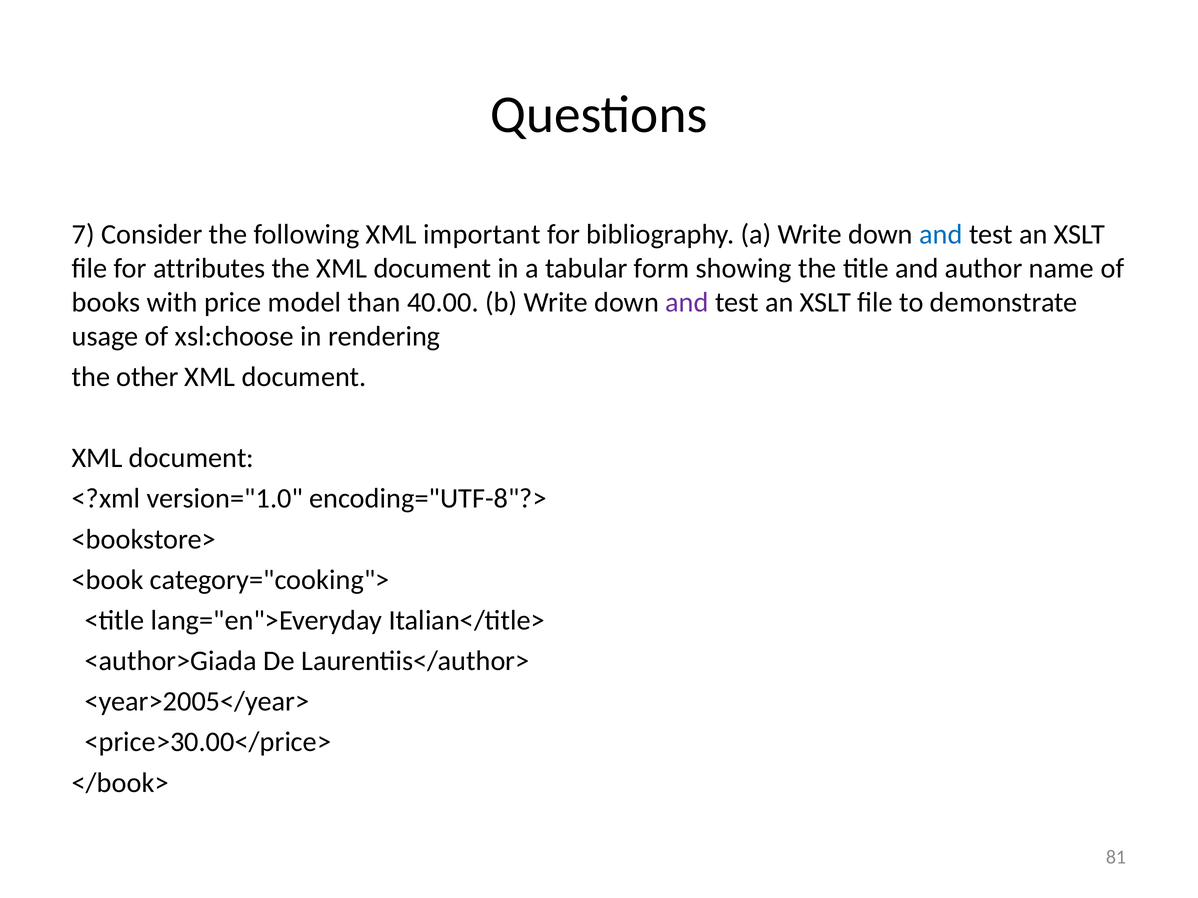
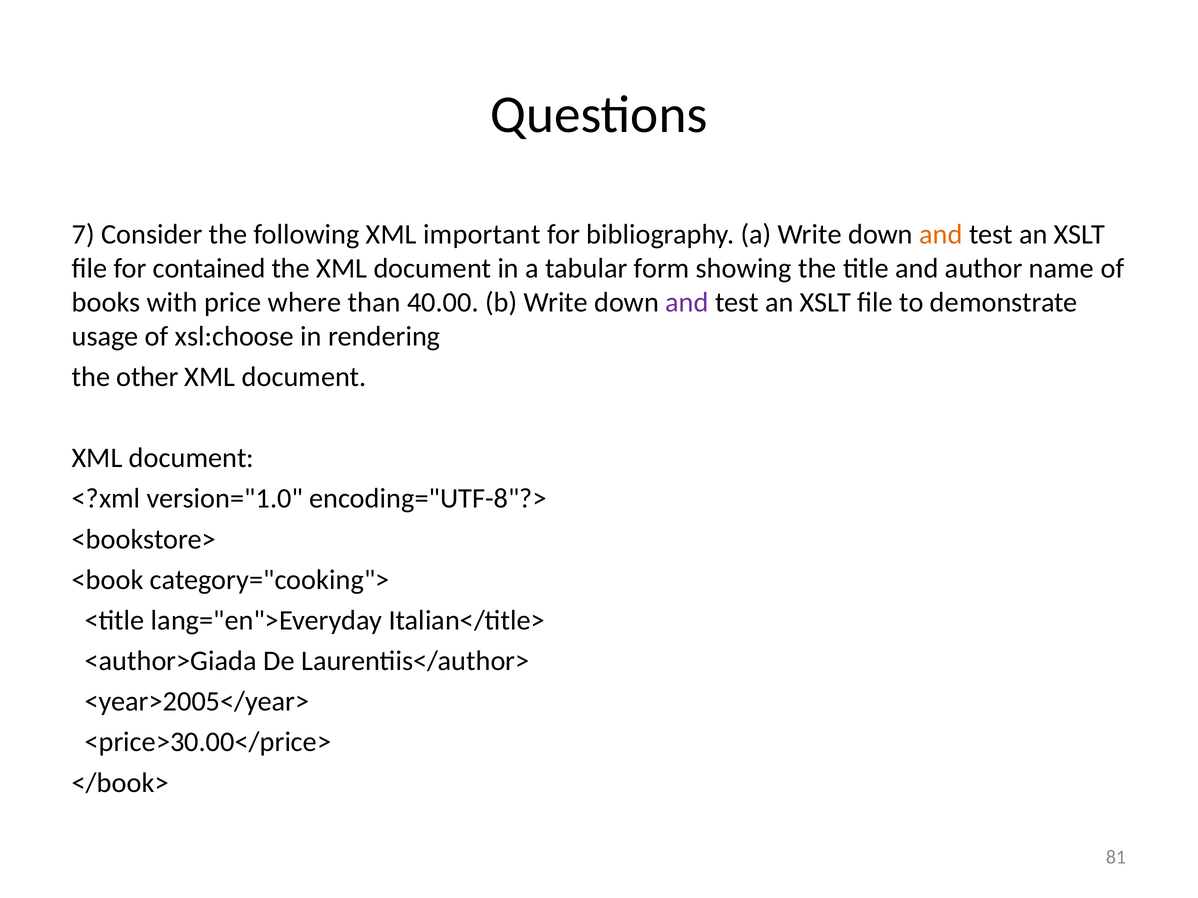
and at (941, 235) colour: blue -> orange
attributes: attributes -> contained
model: model -> where
